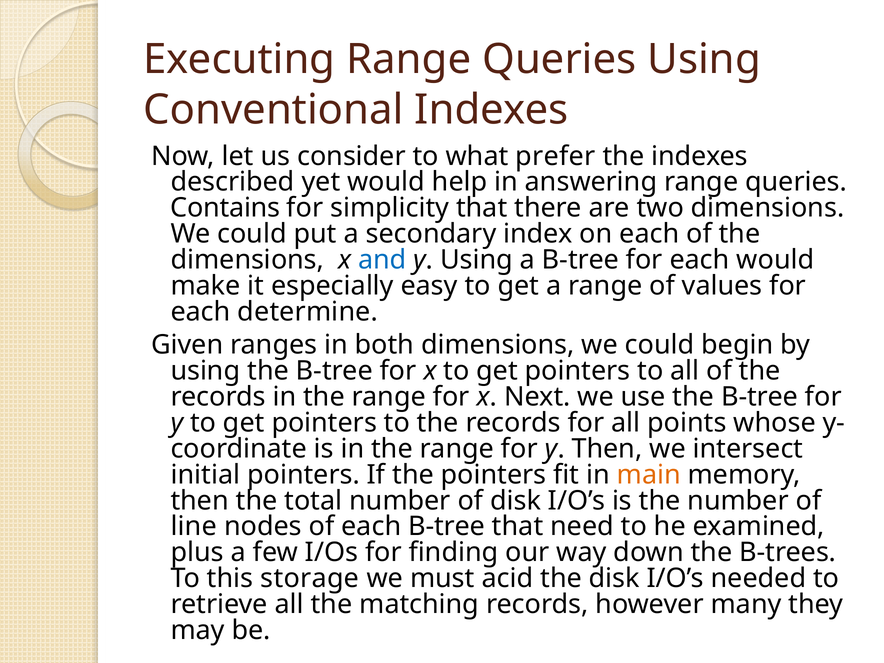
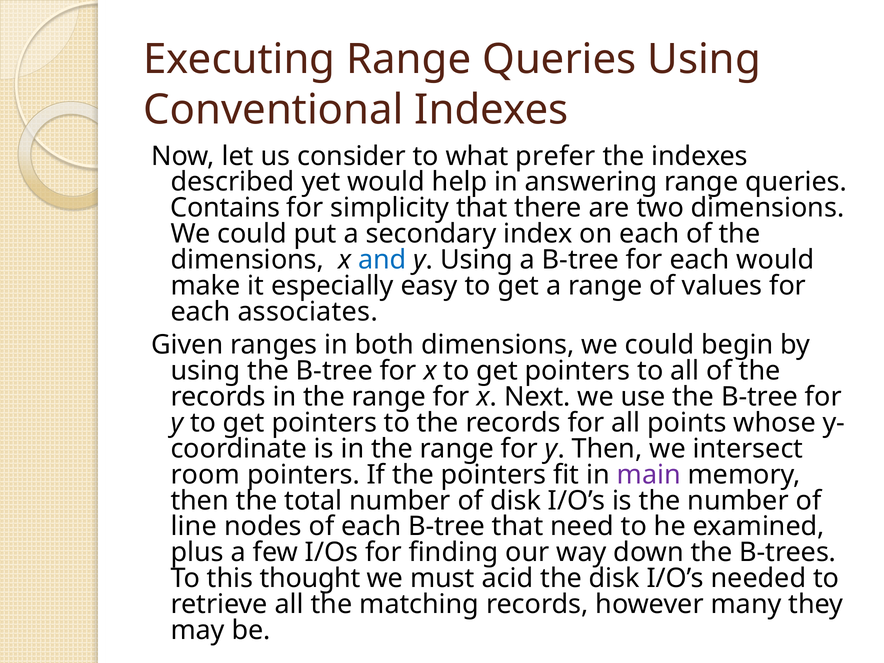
determine: determine -> associates
initial: initial -> room
main colour: orange -> purple
storage: storage -> thought
